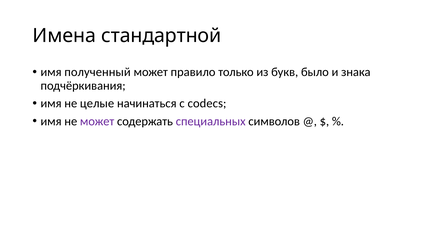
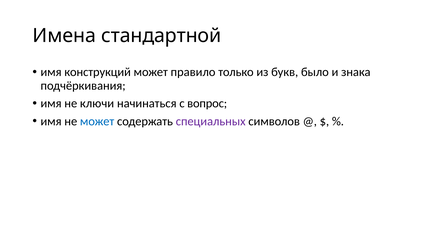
полученный: полученный -> конструкций
целые: целые -> ключи
codecs: codecs -> вопрос
может at (97, 121) colour: purple -> blue
